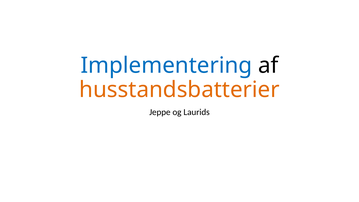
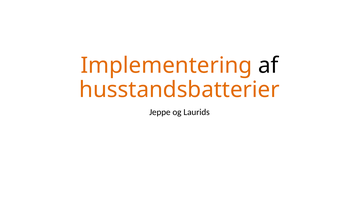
Implementering colour: blue -> orange
